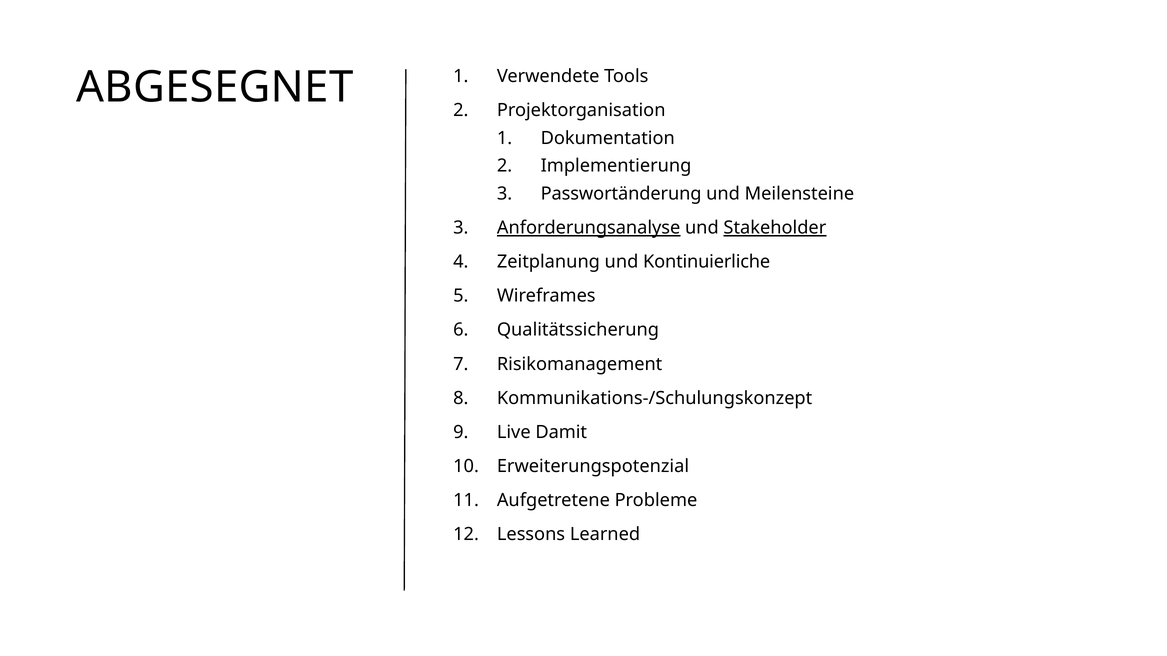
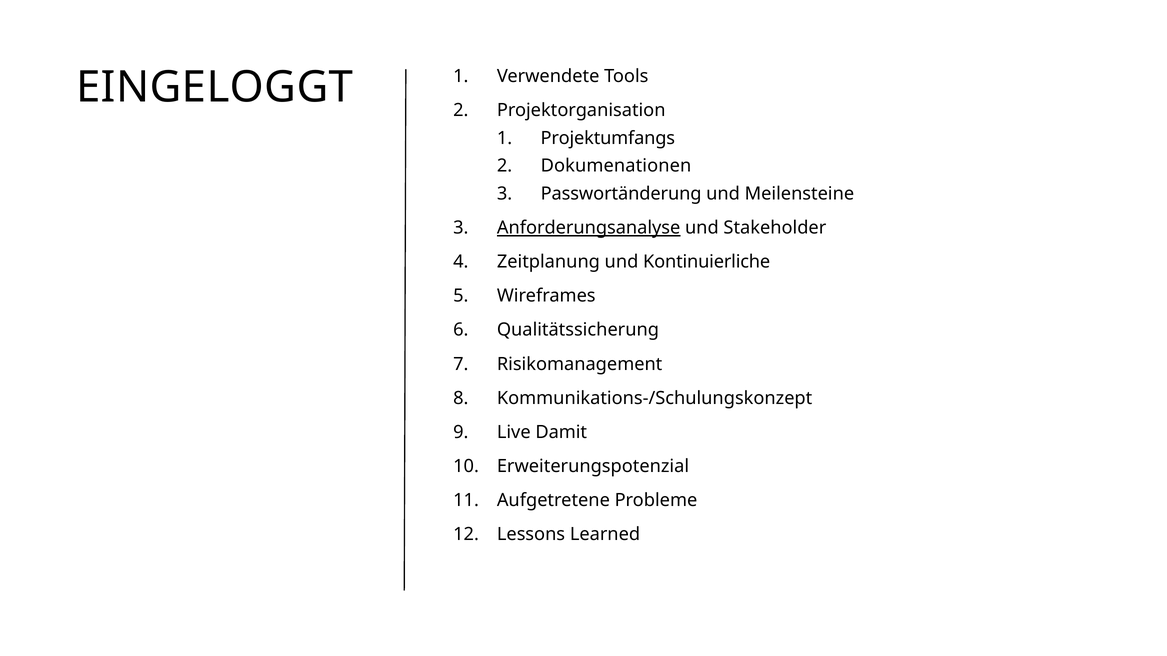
ABGESEGNET: ABGESEGNET -> EINGELOGGT
Dokumentation: Dokumentation -> Projektumfangs
Implementierung: Implementierung -> Dokumenationen
Stakeholder underline: present -> none
